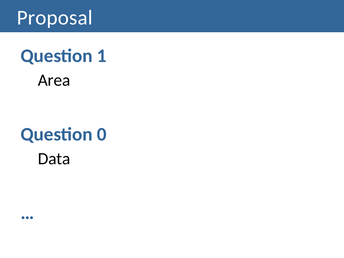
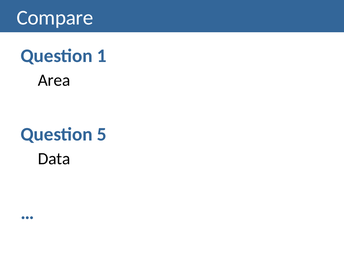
Proposal: Proposal -> Compare
0: 0 -> 5
